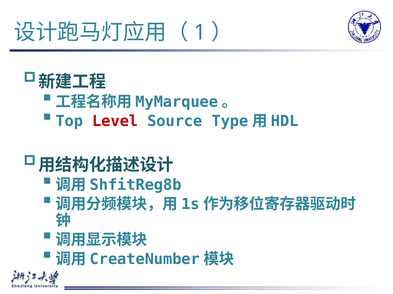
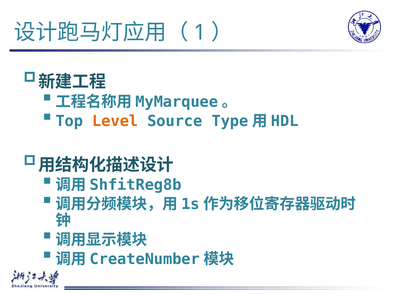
Level colour: red -> orange
